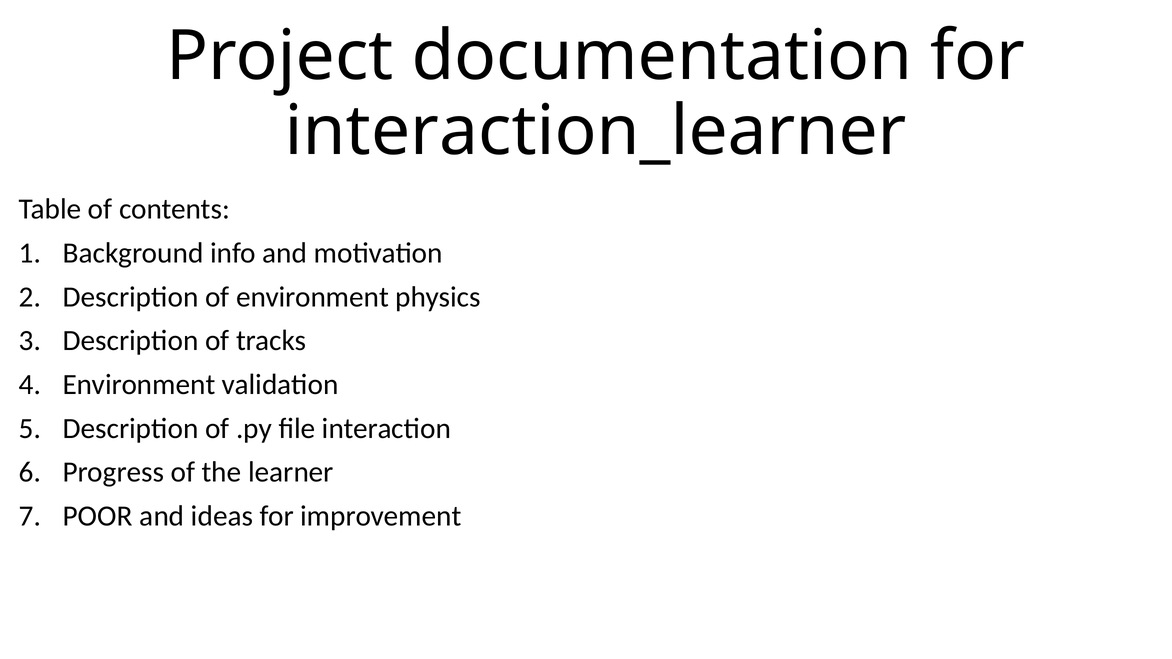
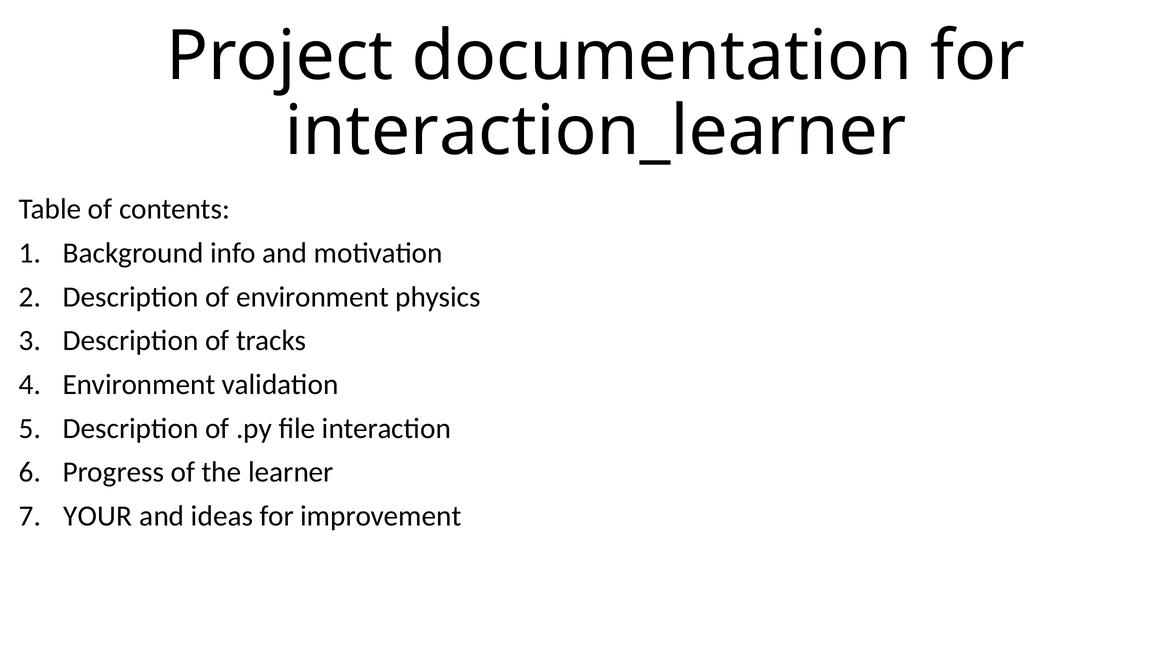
POOR: POOR -> YOUR
